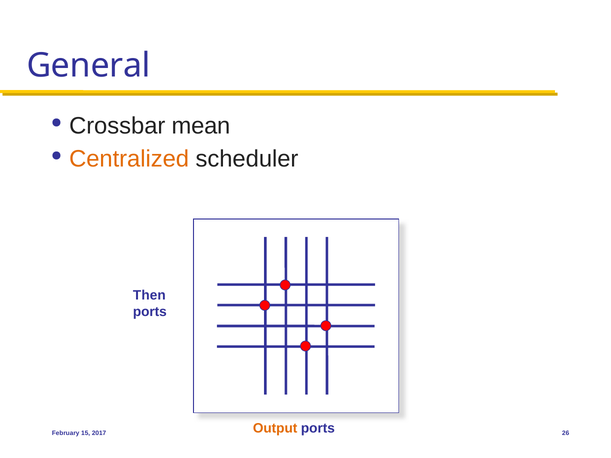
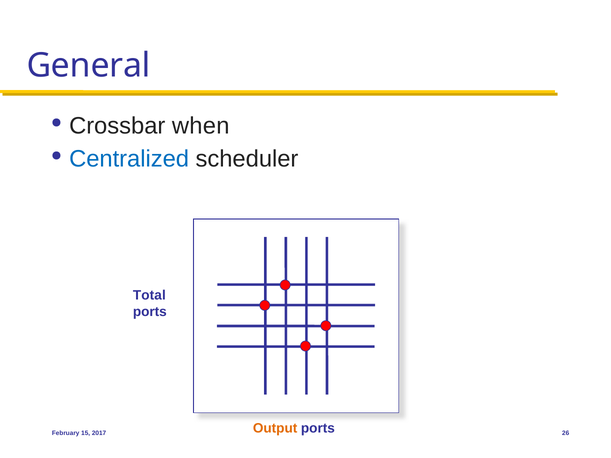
mean: mean -> when
Centralized colour: orange -> blue
Then: Then -> Total
